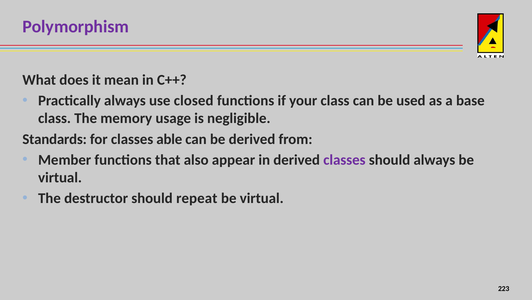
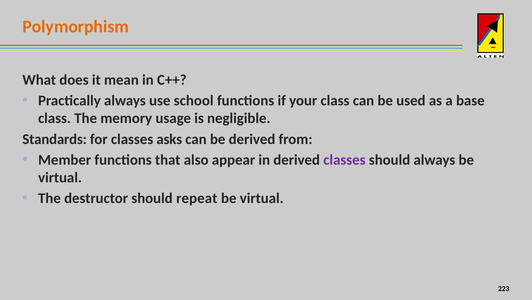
Polymorphism colour: purple -> orange
closed: closed -> school
able: able -> asks
